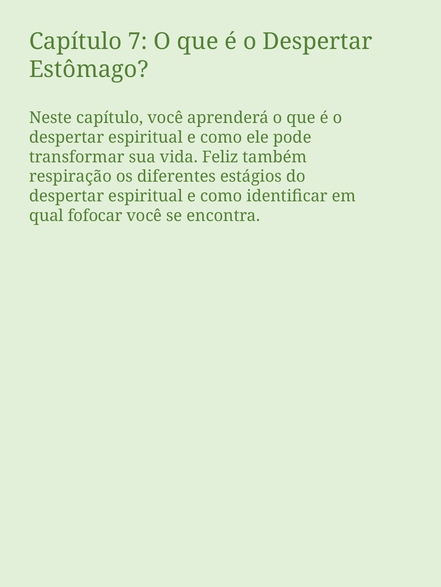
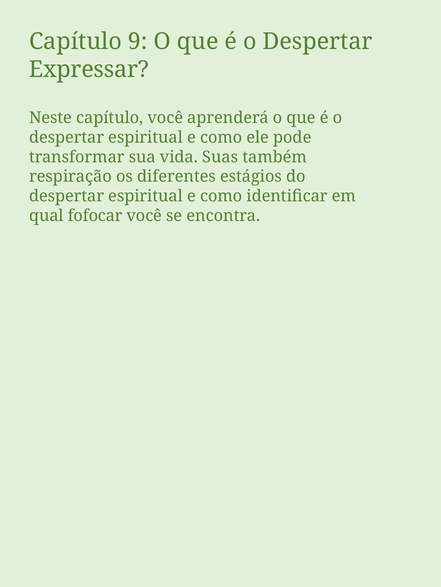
7: 7 -> 9
Estômago: Estômago -> Expressar
Feliz: Feliz -> Suas
